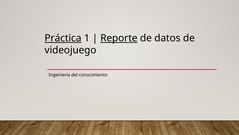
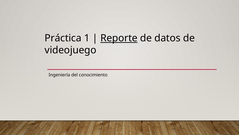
Práctica underline: present -> none
